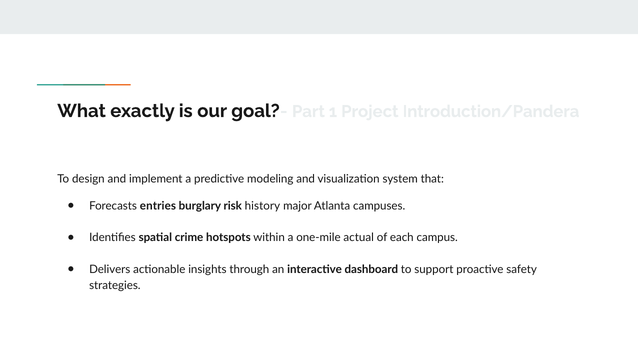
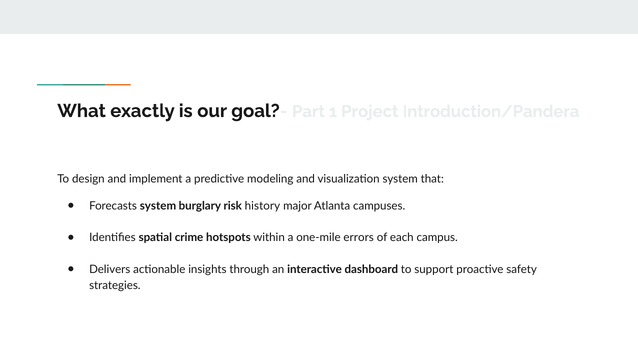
Forecasts entries: entries -> system
actual: actual -> errors
